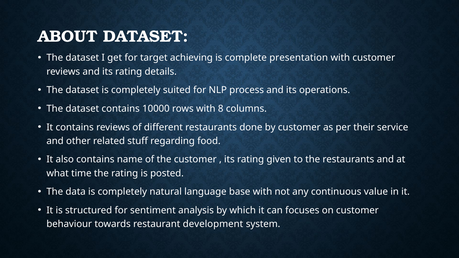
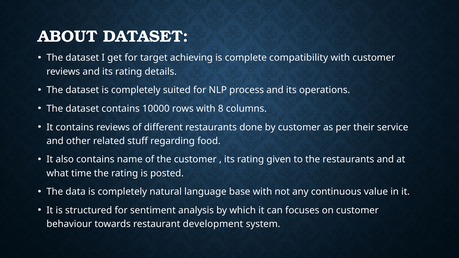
presentation: presentation -> compatibility
